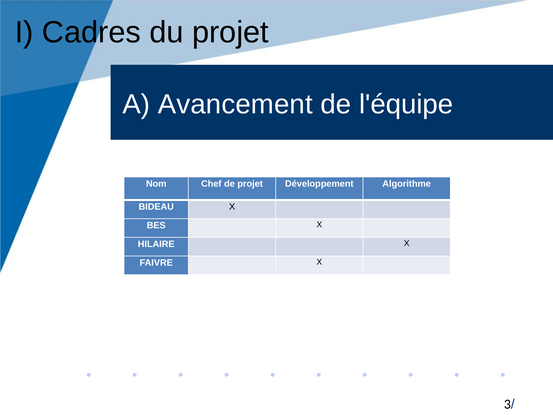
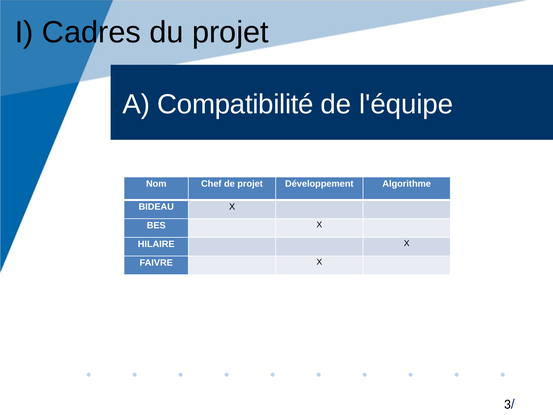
Avancement: Avancement -> Compatibilité
